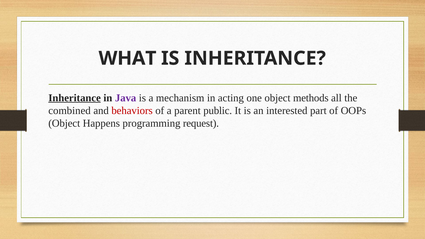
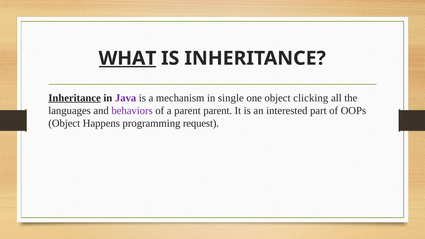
WHAT underline: none -> present
acting: acting -> single
methods: methods -> clicking
combined: combined -> languages
behaviors colour: red -> purple
parent public: public -> parent
